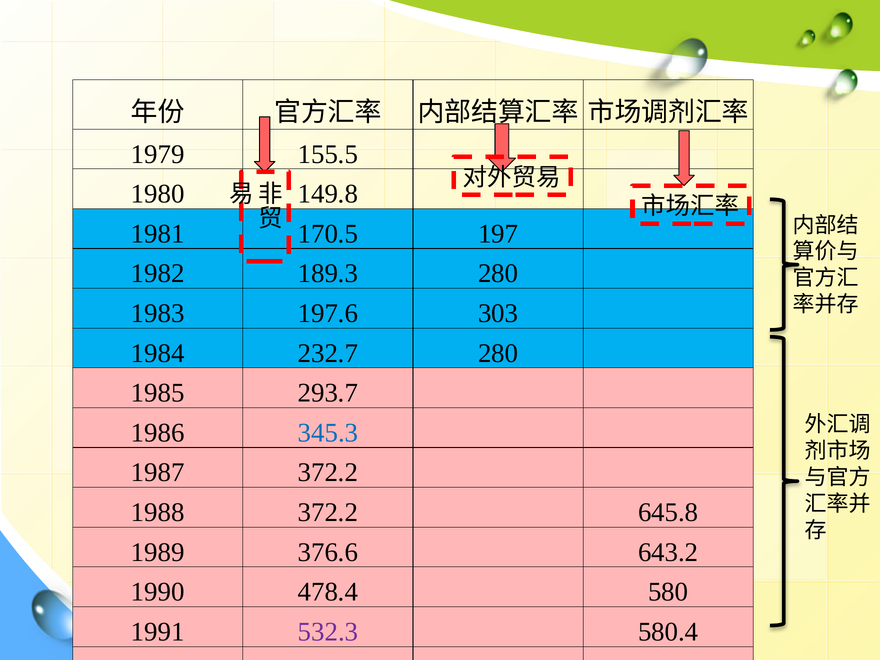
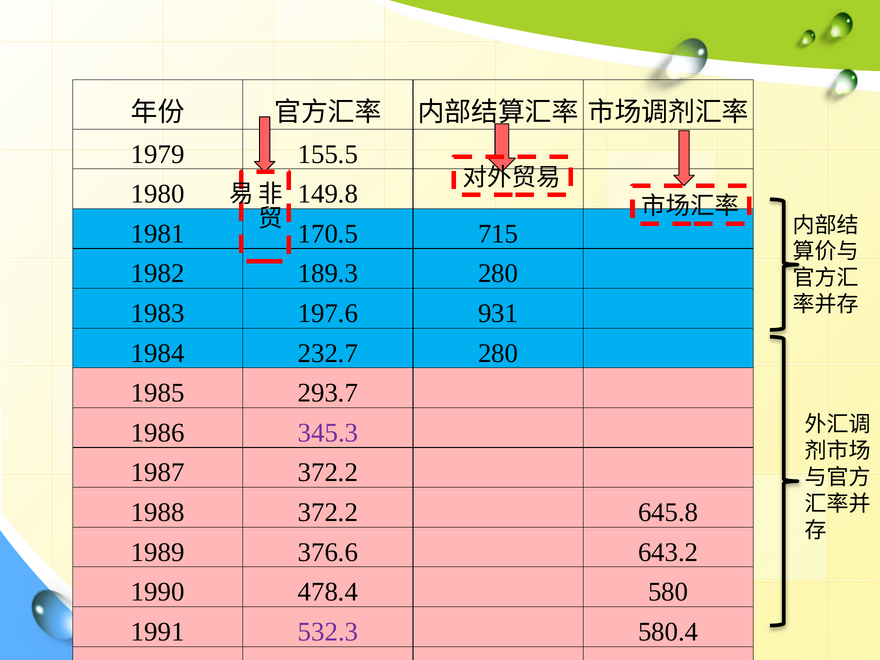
197: 197 -> 715
303: 303 -> 931
345.3 colour: blue -> purple
